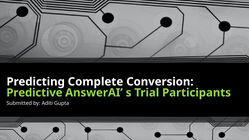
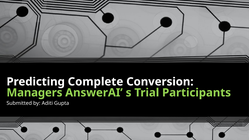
Predictive: Predictive -> Managers
